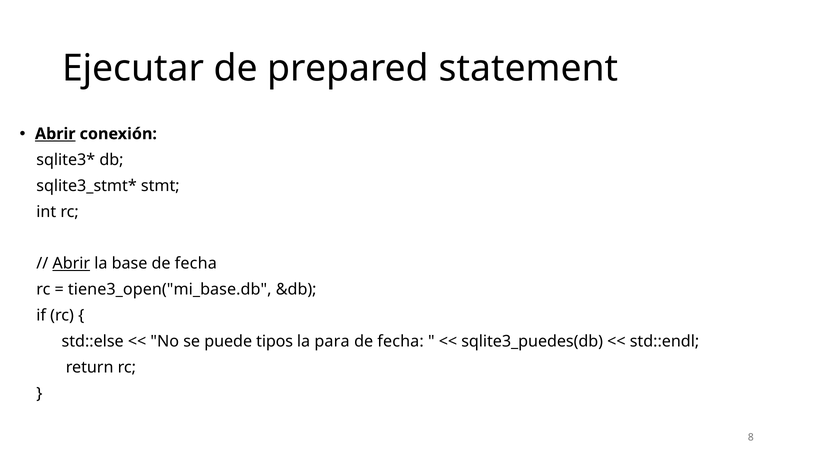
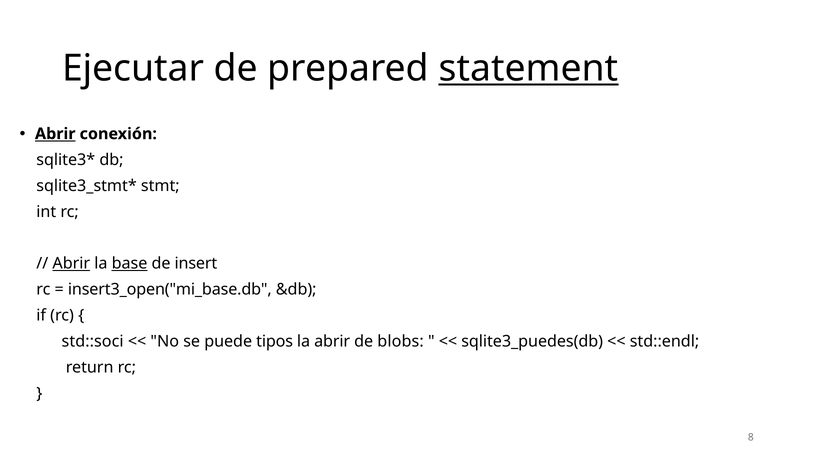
statement underline: none -> present
base underline: none -> present
fecha at (196, 264): fecha -> insert
tiene3_open("mi_base.db: tiene3_open("mi_base.db -> insert3_open("mi_base.db
std::else: std::else -> std::soci
la para: para -> abrir
fecha at (401, 341): fecha -> blobs
